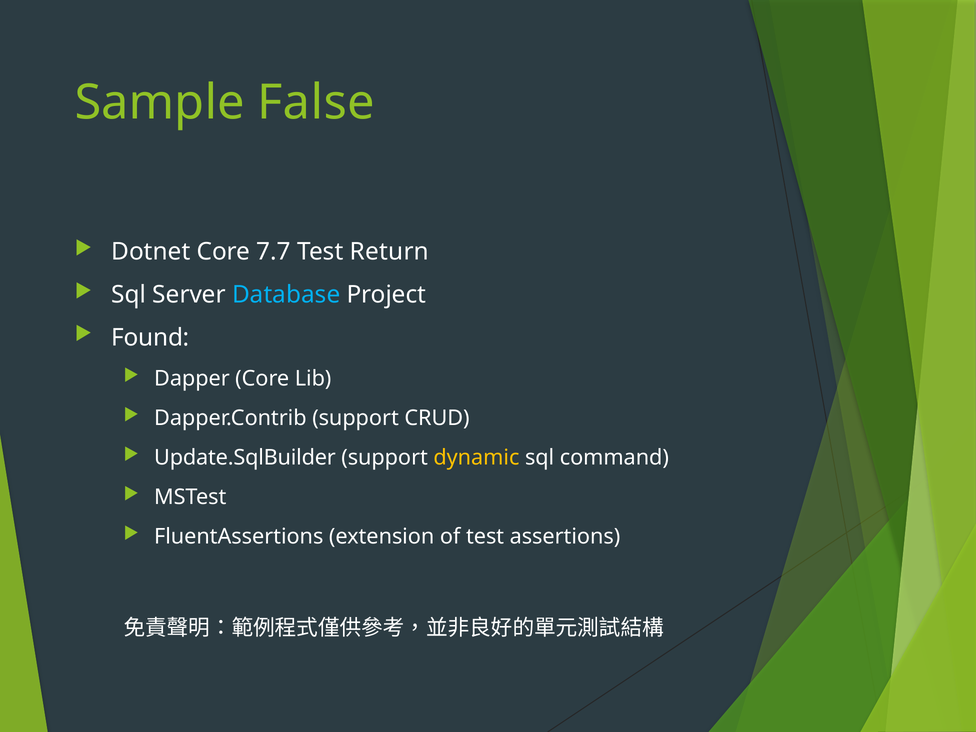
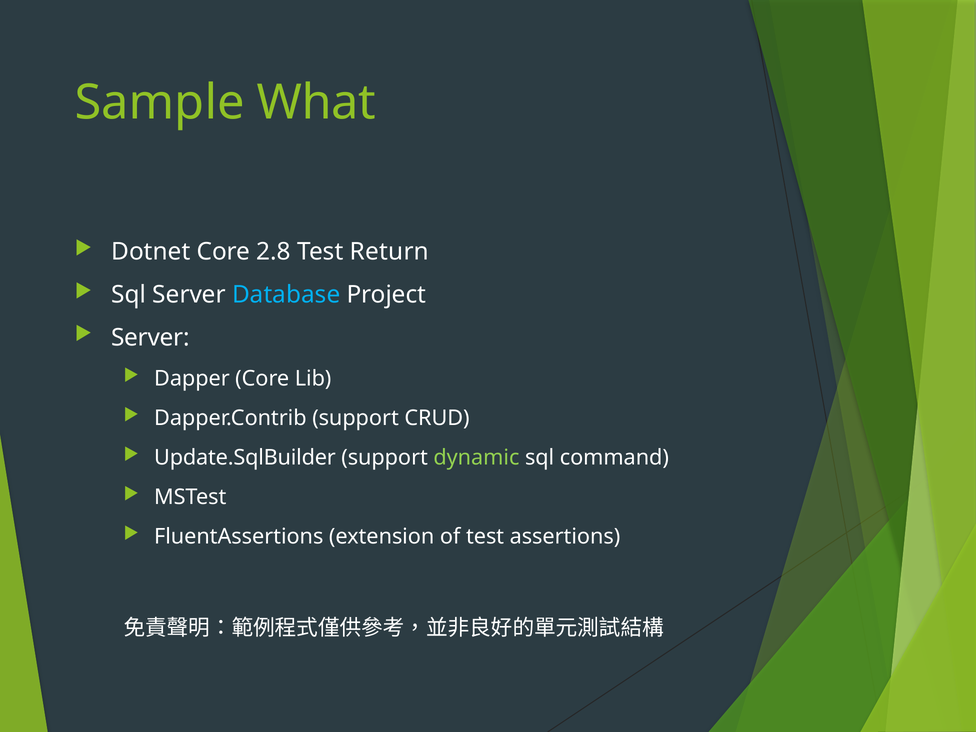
False: False -> What
7.7: 7.7 -> 2.8
Found at (150, 338): Found -> Server
dynamic colour: yellow -> light green
